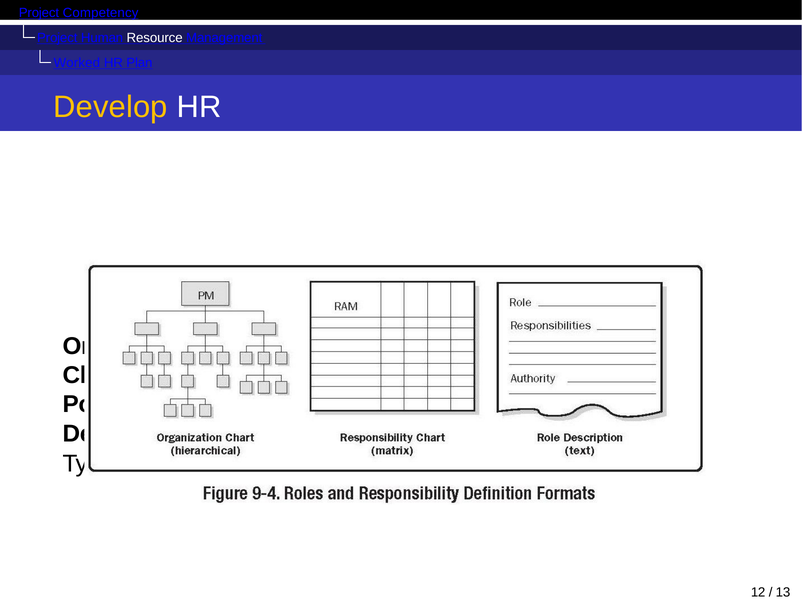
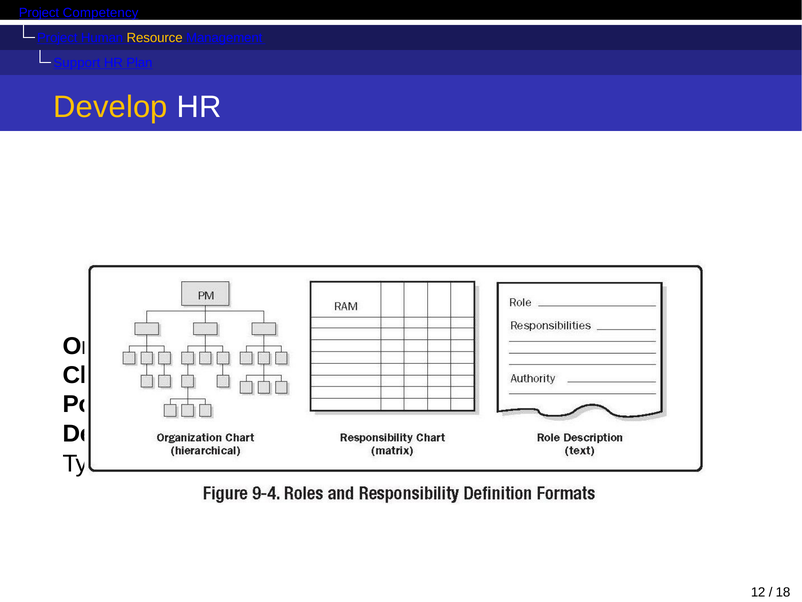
Resource colour: white -> yellow
Worked: Worked -> Support
13: 13 -> 18
